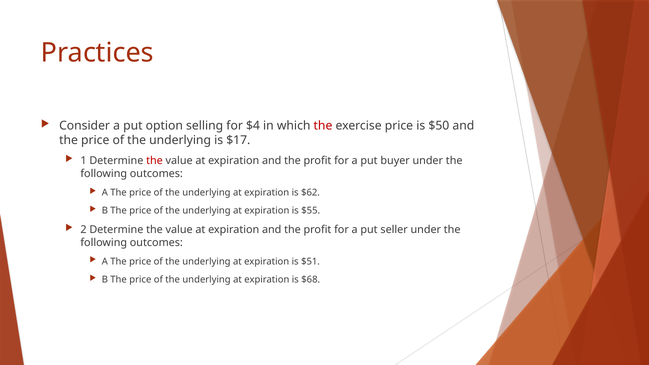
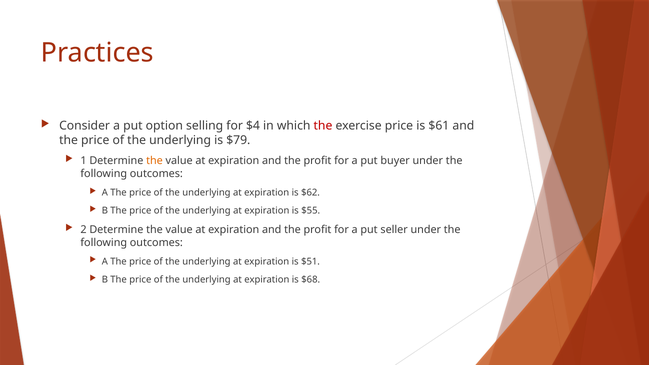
$50: $50 -> $61
$17: $17 -> $79
the at (154, 161) colour: red -> orange
